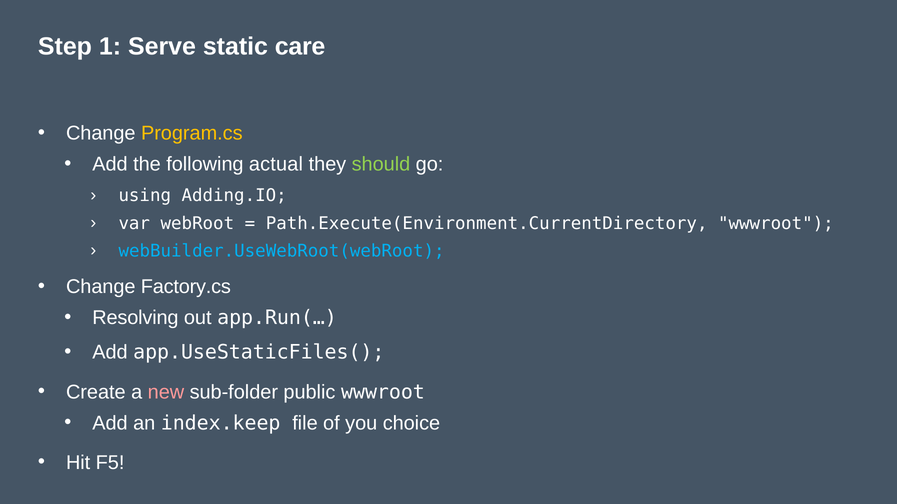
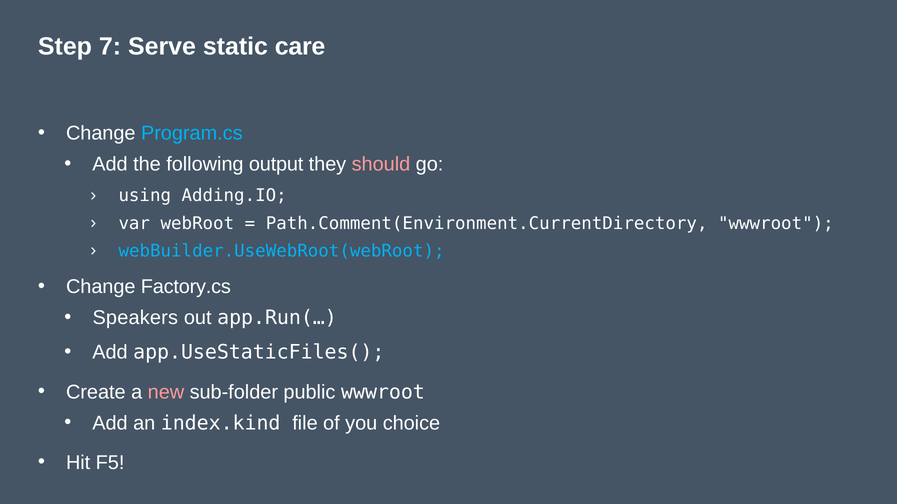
1: 1 -> 7
Program.cs colour: yellow -> light blue
actual: actual -> output
should colour: light green -> pink
Path.Execute(Environment.CurrentDirectory: Path.Execute(Environment.CurrentDirectory -> Path.Comment(Environment.CurrentDirectory
Resolving: Resolving -> Speakers
index.keep: index.keep -> index.kind
